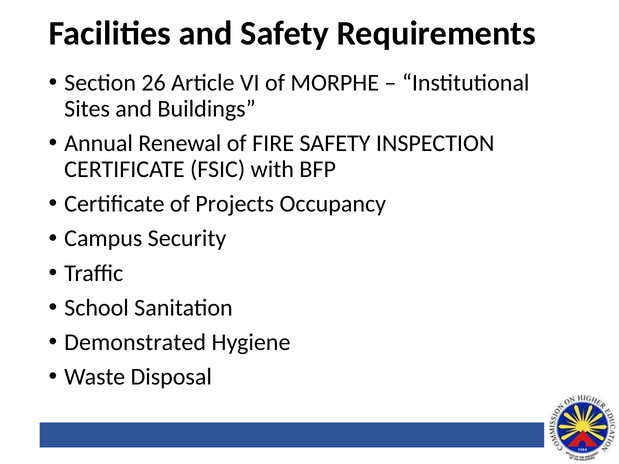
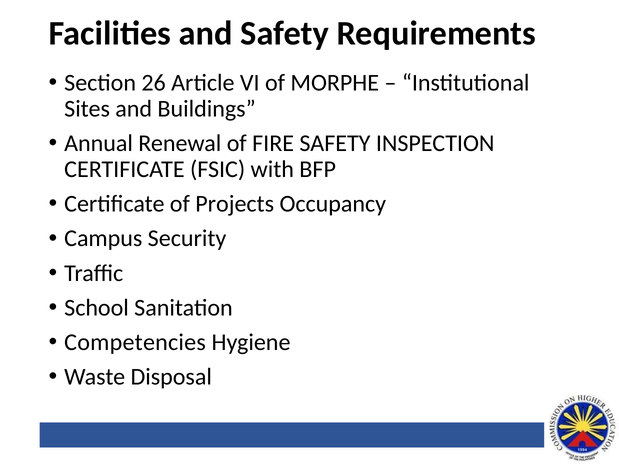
Demonstrated: Demonstrated -> Competencies
